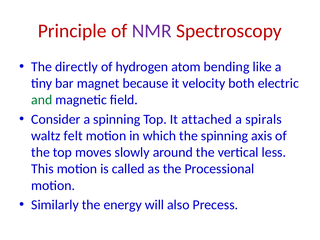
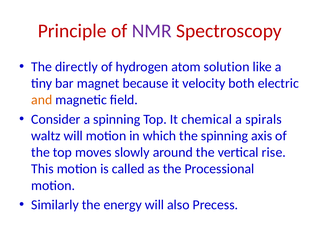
bending: bending -> solution
and colour: green -> orange
attached: attached -> chemical
waltz felt: felt -> will
less: less -> rise
